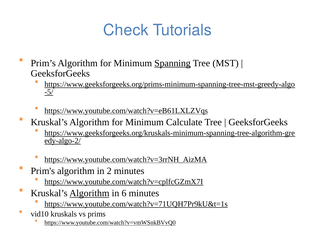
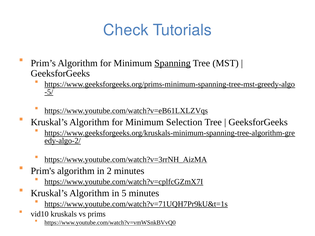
Calculate: Calculate -> Selection
Algorithm at (89, 193) underline: present -> none
6: 6 -> 5
